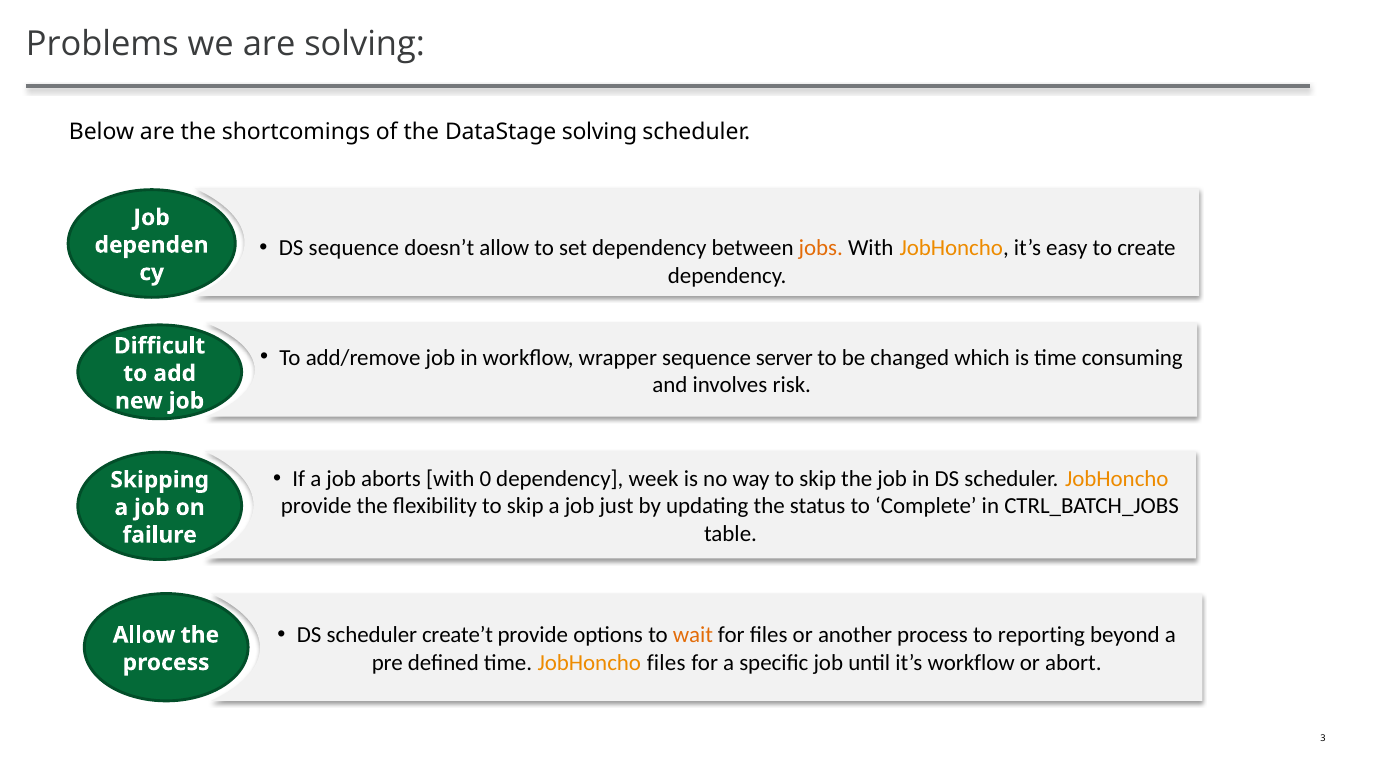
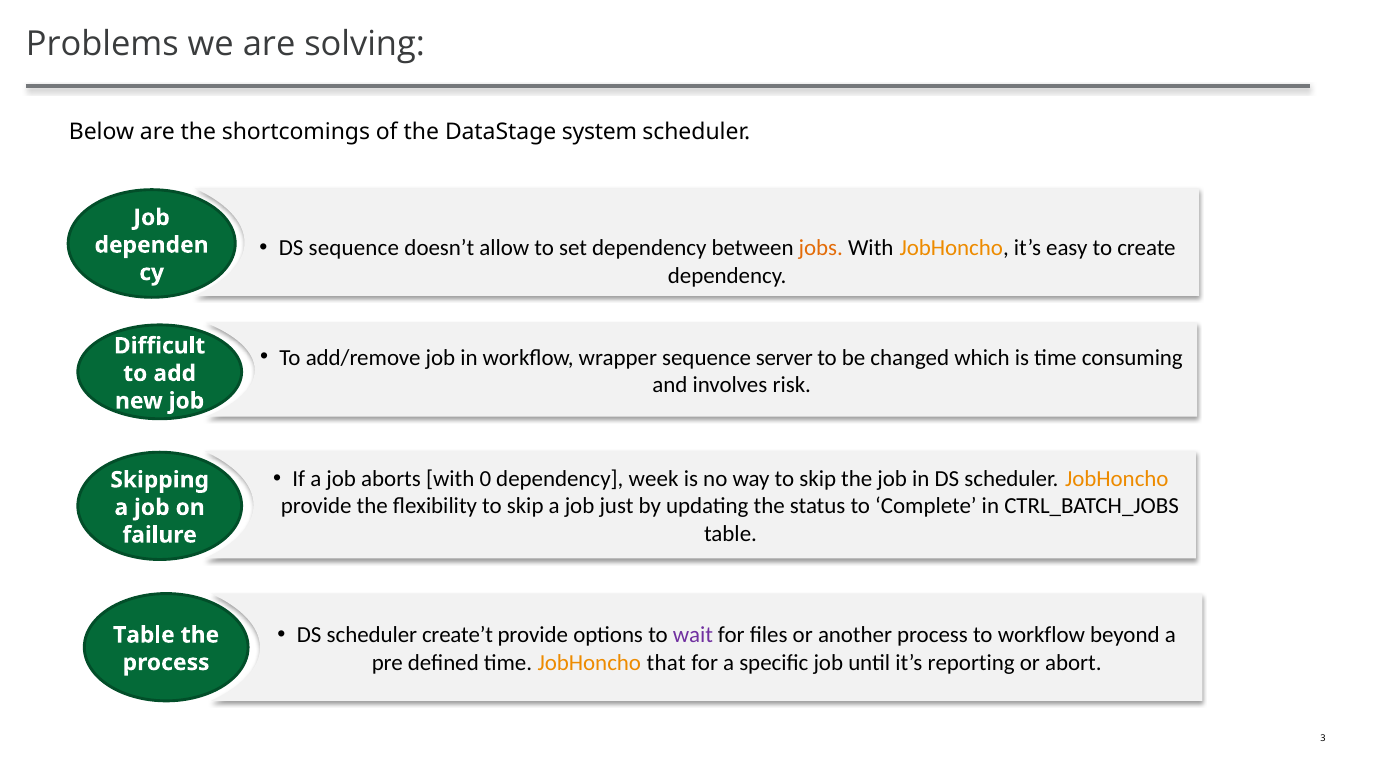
DataStage solving: solving -> system
wait colour: orange -> purple
to reporting: reporting -> workflow
Allow at (144, 636): Allow -> Table
JobHoncho files: files -> that
it’s workflow: workflow -> reporting
